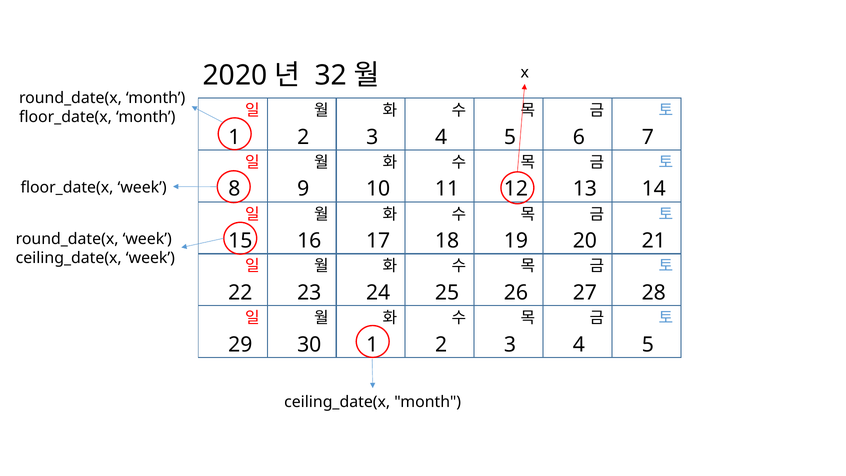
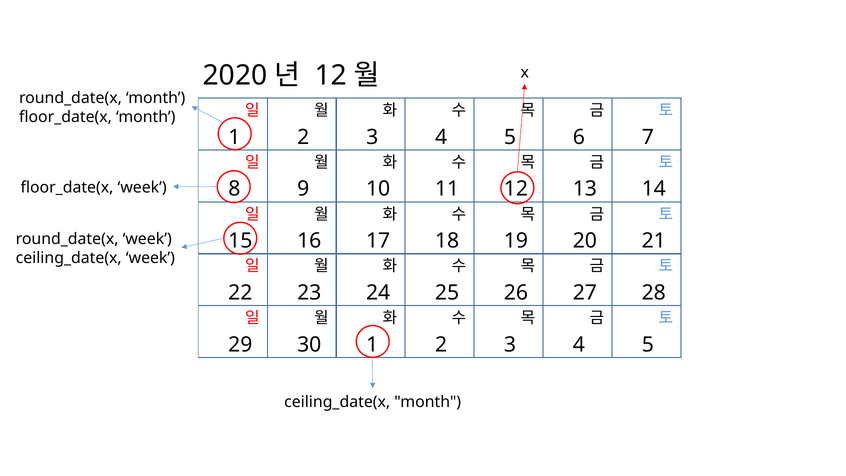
32 at (331, 75): 32 -> 12
